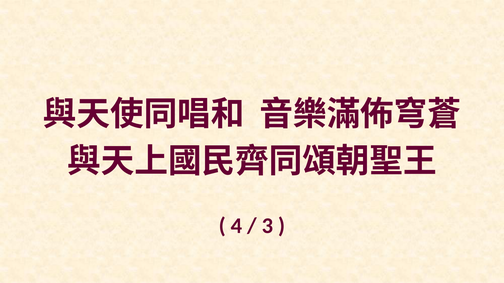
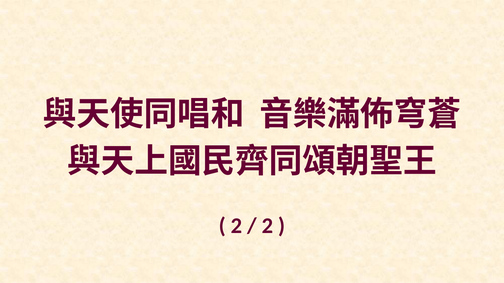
4 at (236, 226): 4 -> 2
3 at (267, 226): 3 -> 2
